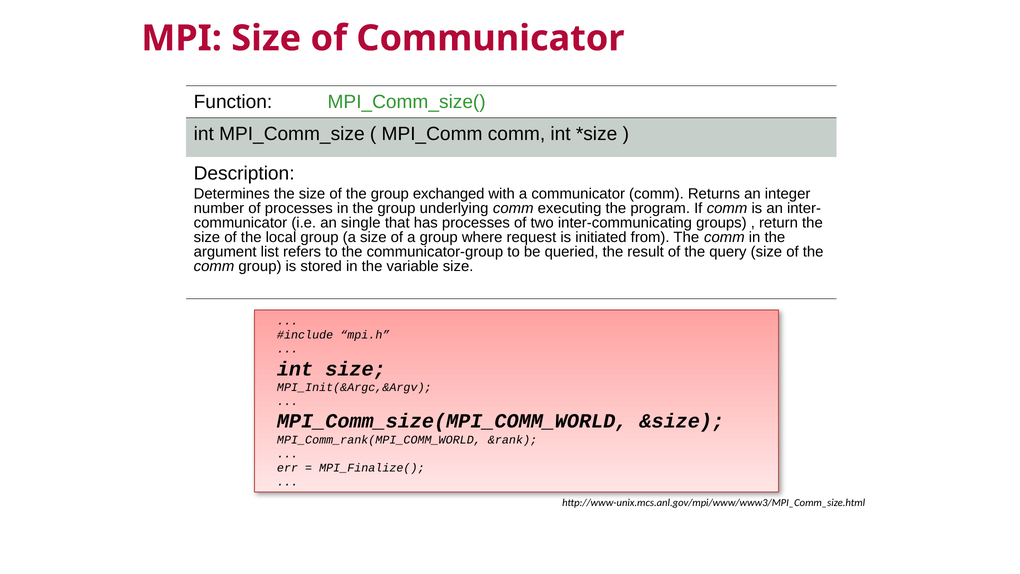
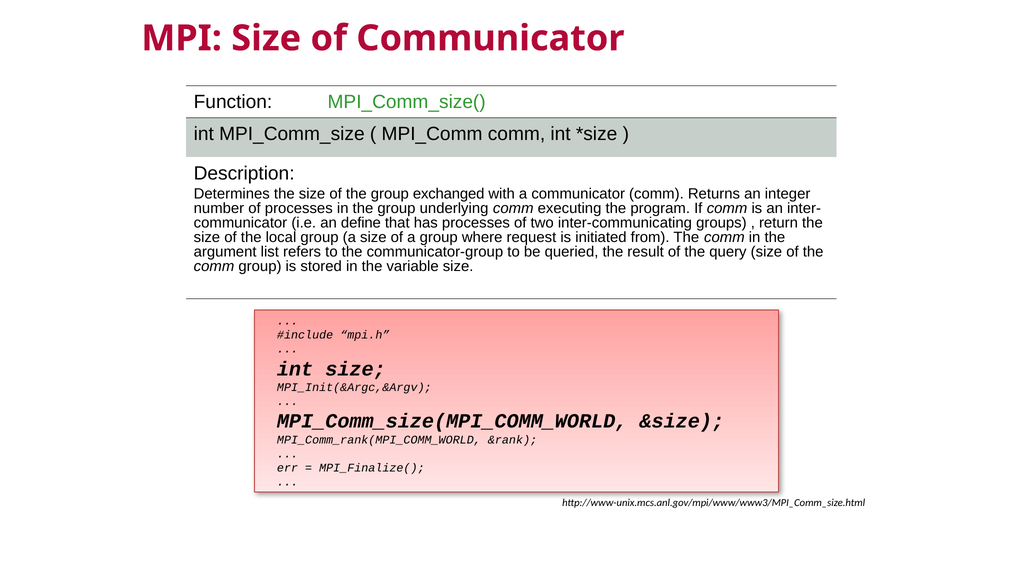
single: single -> define
